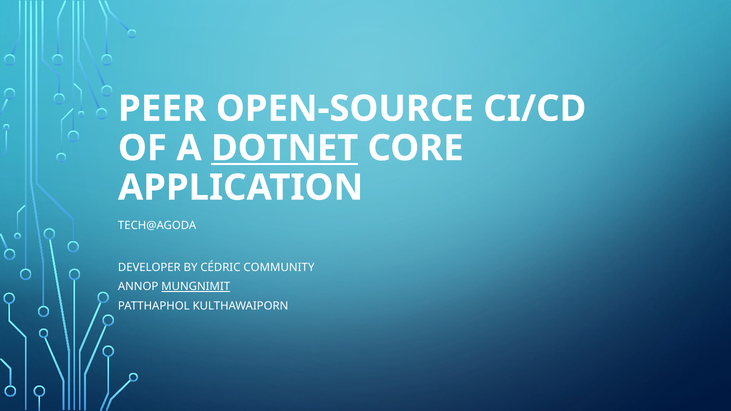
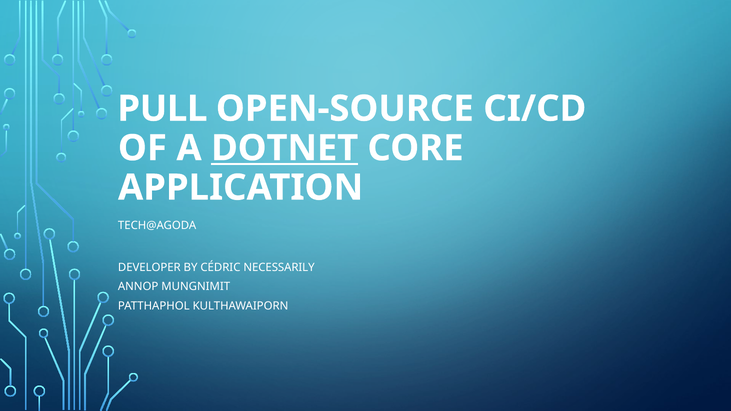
PEER: PEER -> PULL
COMMUNITY: COMMUNITY -> NECESSARILY
MUNGNIMIT underline: present -> none
